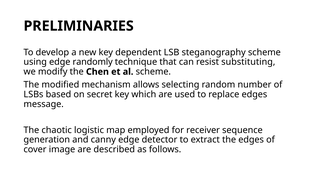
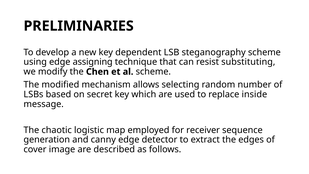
randomly: randomly -> assigning
replace edges: edges -> inside
